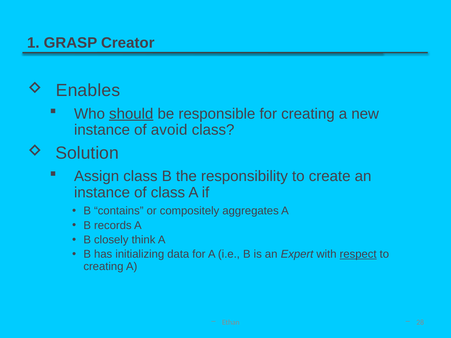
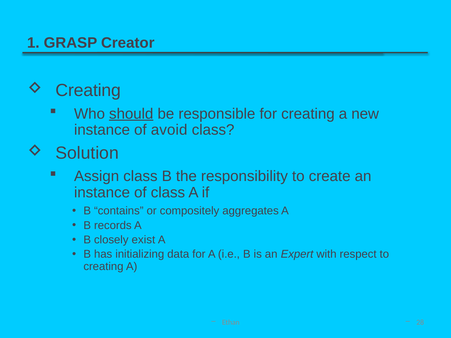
Enables at (88, 91): Enables -> Creating
think: think -> exist
respect underline: present -> none
